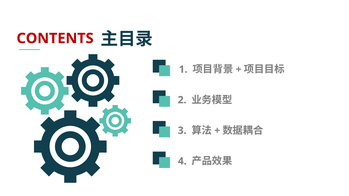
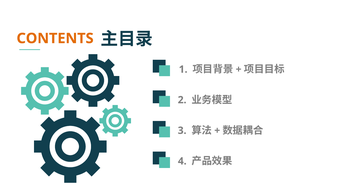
CONTENTS colour: red -> orange
